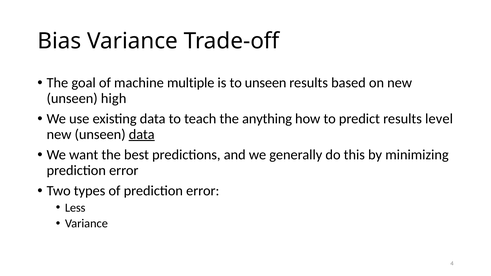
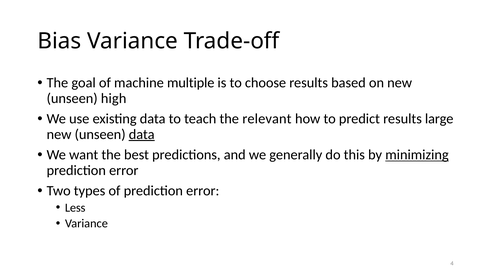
to unseen: unseen -> choose
anything: anything -> relevant
level: level -> large
minimizing underline: none -> present
